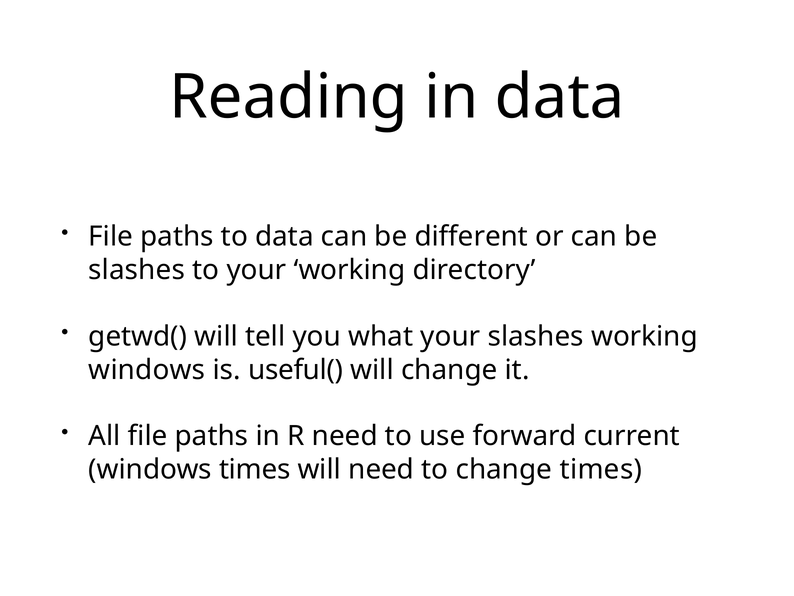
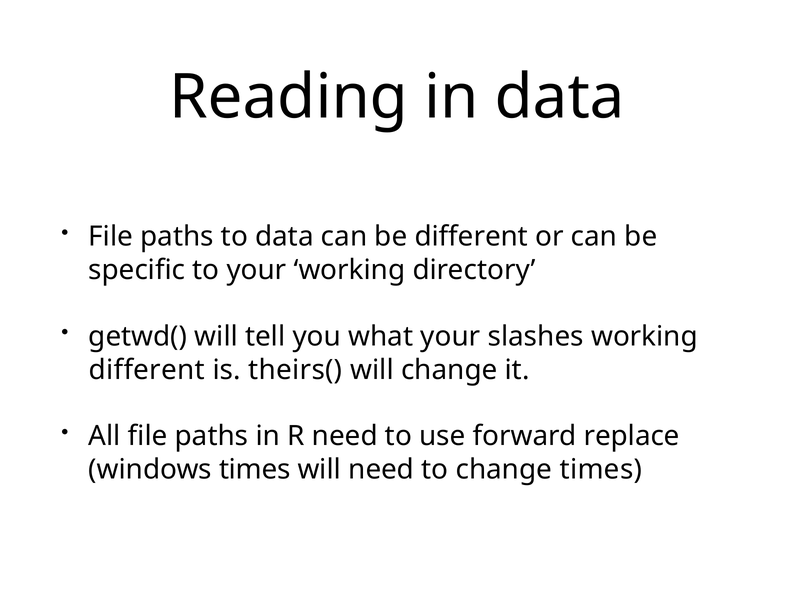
slashes at (137, 270): slashes -> specific
windows at (147, 370): windows -> different
useful(: useful( -> theirs(
current: current -> replace
